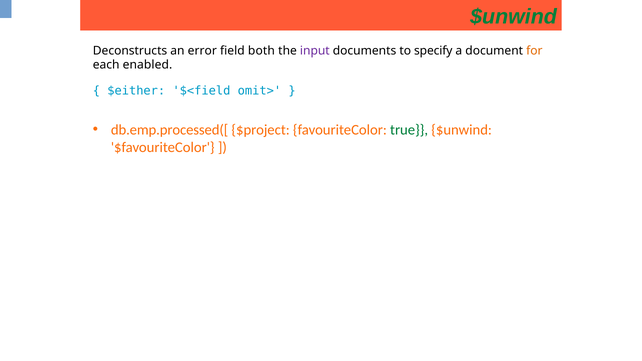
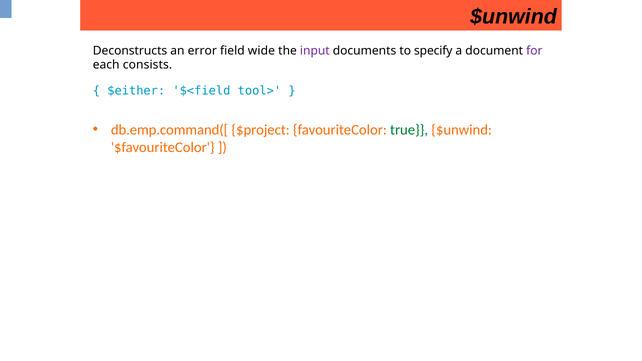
$unwind at (514, 17) colour: green -> black
both: both -> wide
for colour: orange -> purple
enabled: enabled -> consists
omit>: omit> -> tool>
db.emp.processed([: db.emp.processed([ -> db.emp.command([
